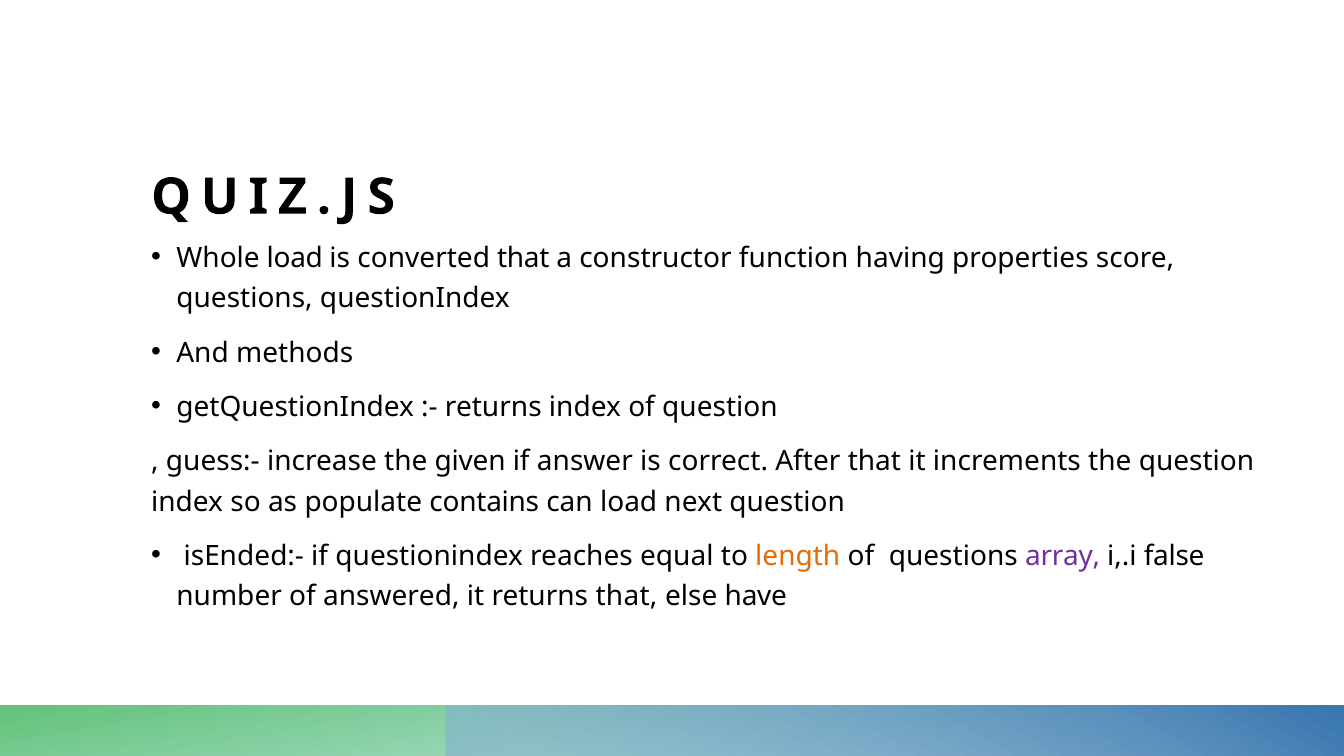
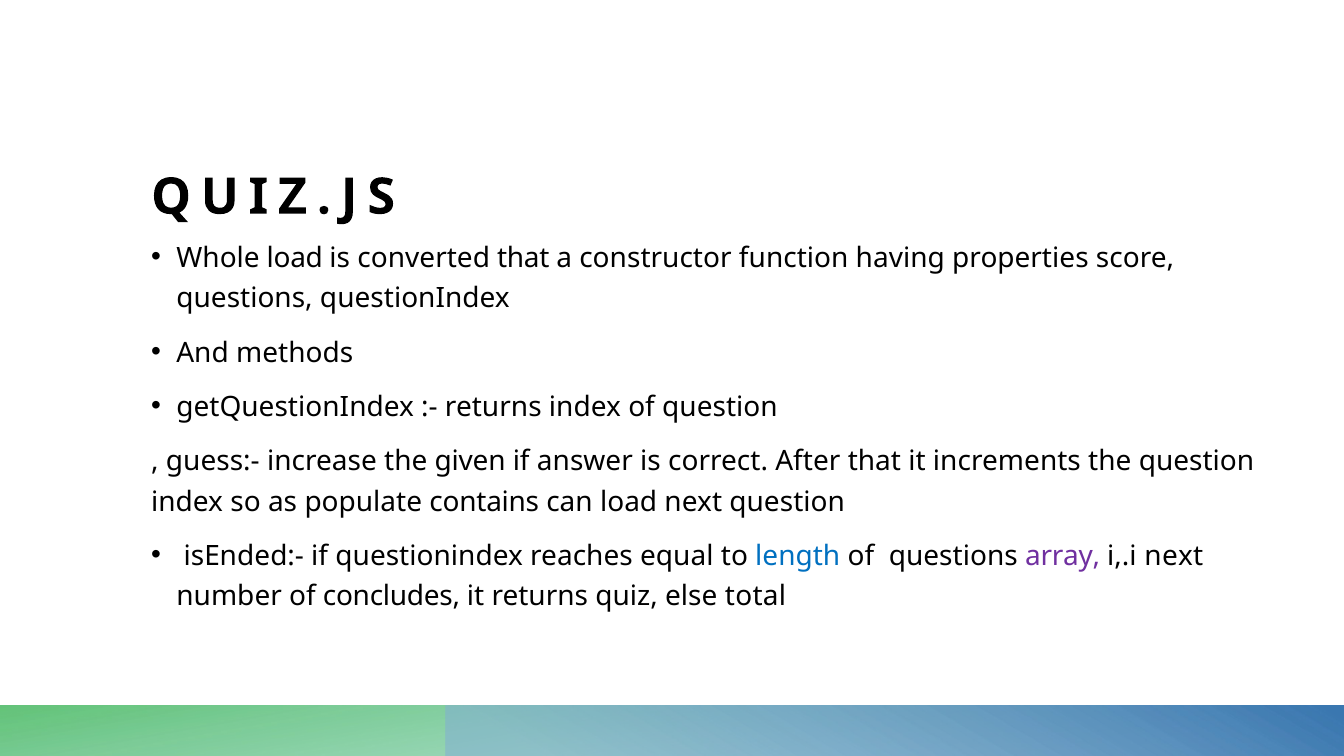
length colour: orange -> blue
i,.i false: false -> next
answered: answered -> concludes
returns that: that -> quiz
have: have -> total
